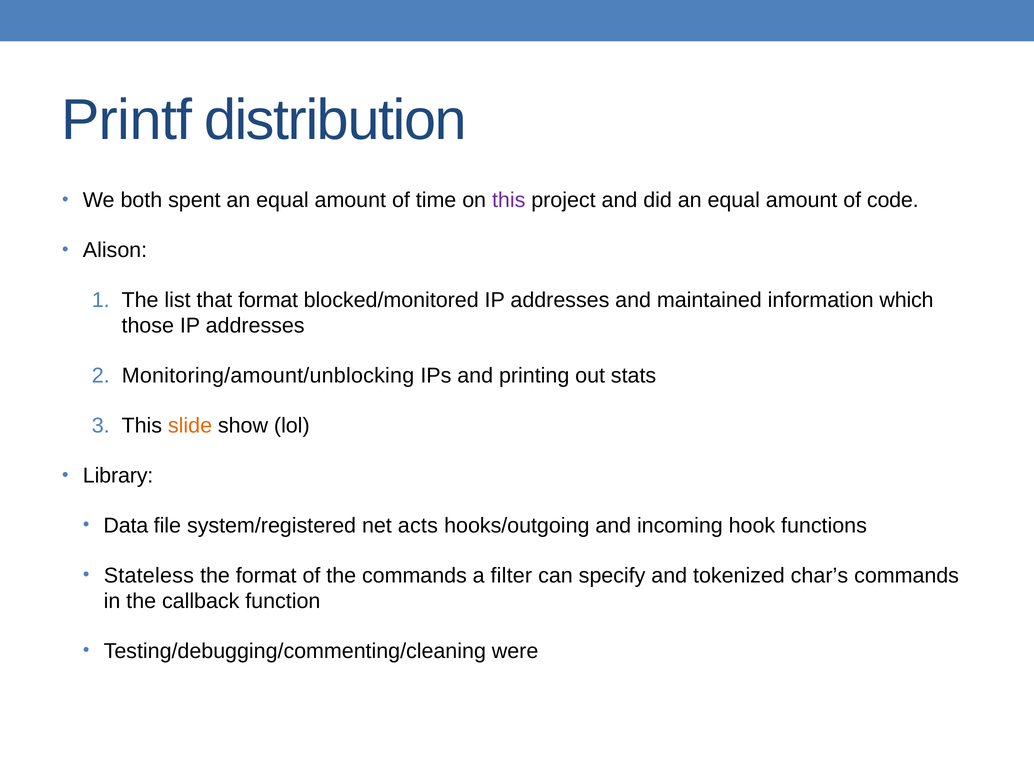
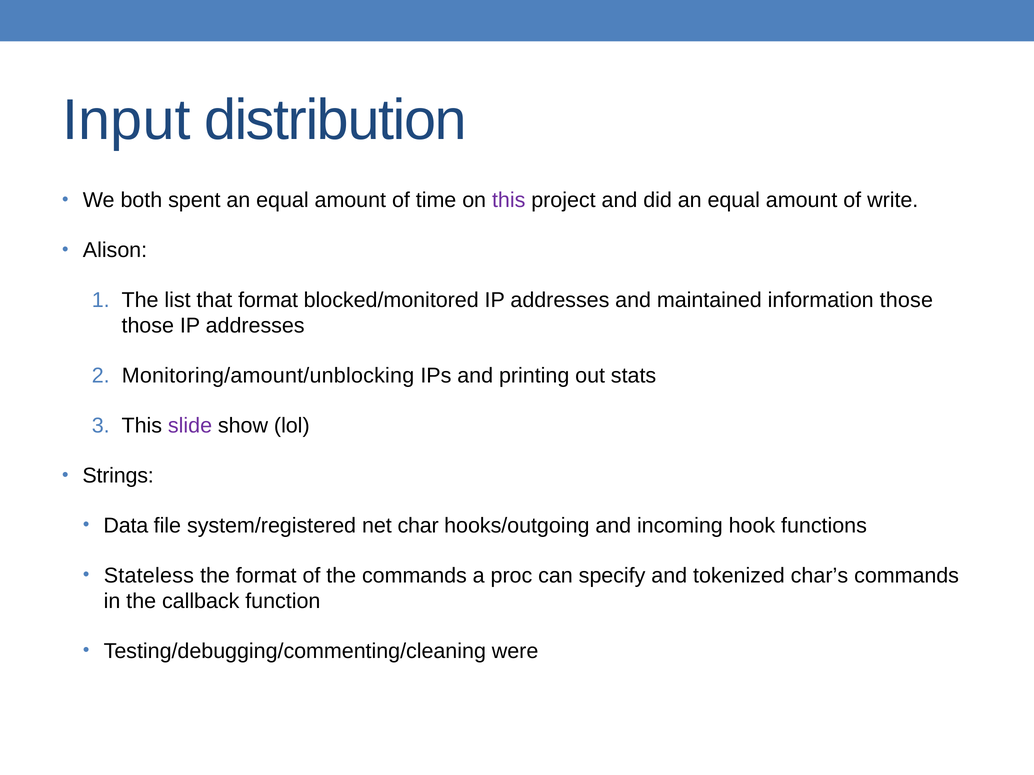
Printf: Printf -> Input
code: code -> write
information which: which -> those
slide colour: orange -> purple
Library: Library -> Strings
acts: acts -> char
filter: filter -> proc
